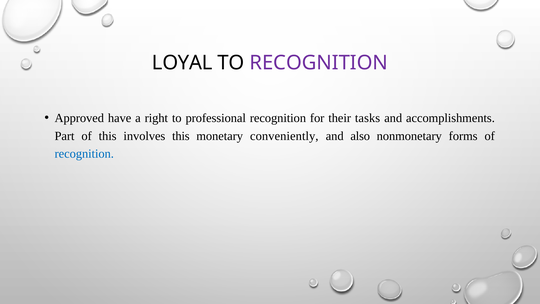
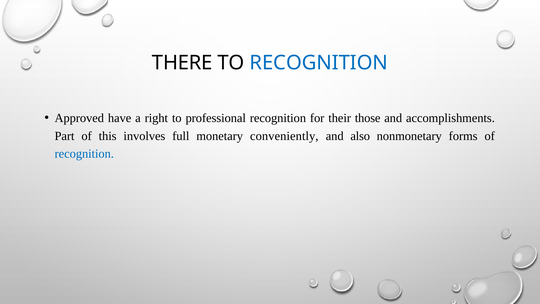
LOYAL: LOYAL -> THERE
RECOGNITION at (319, 63) colour: purple -> blue
tasks: tasks -> those
involves this: this -> full
